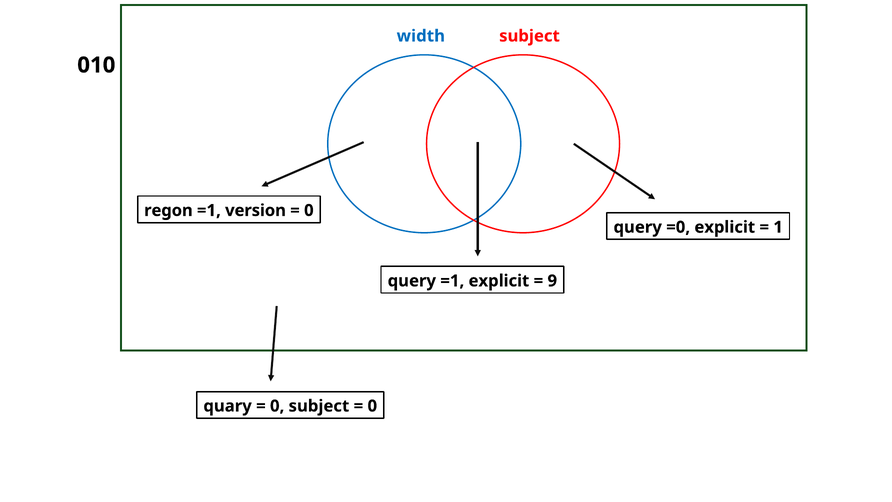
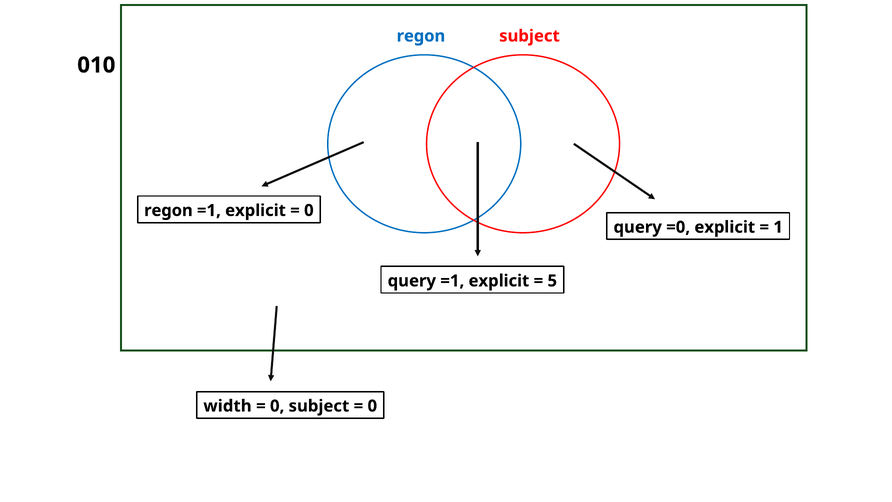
width at (421, 36): width -> regon
version at (256, 210): version -> explicit
9: 9 -> 5
quary: quary -> width
